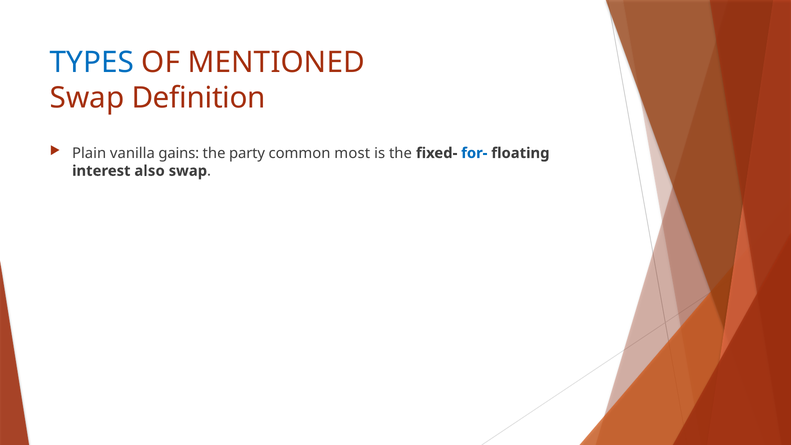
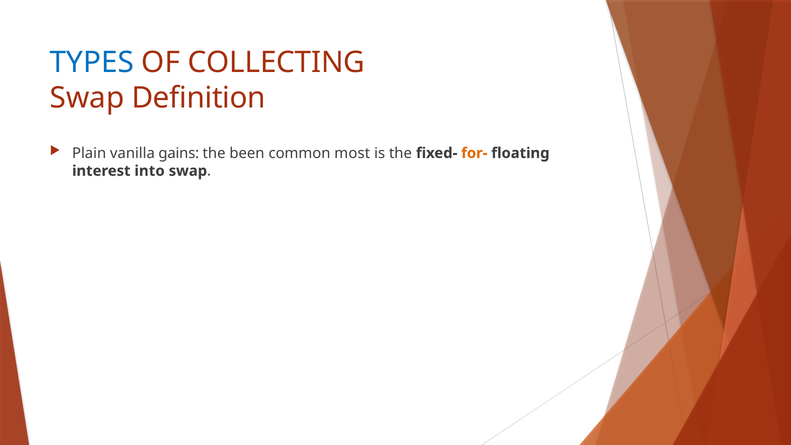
MENTIONED: MENTIONED -> COLLECTING
party: party -> been
for- colour: blue -> orange
also: also -> into
